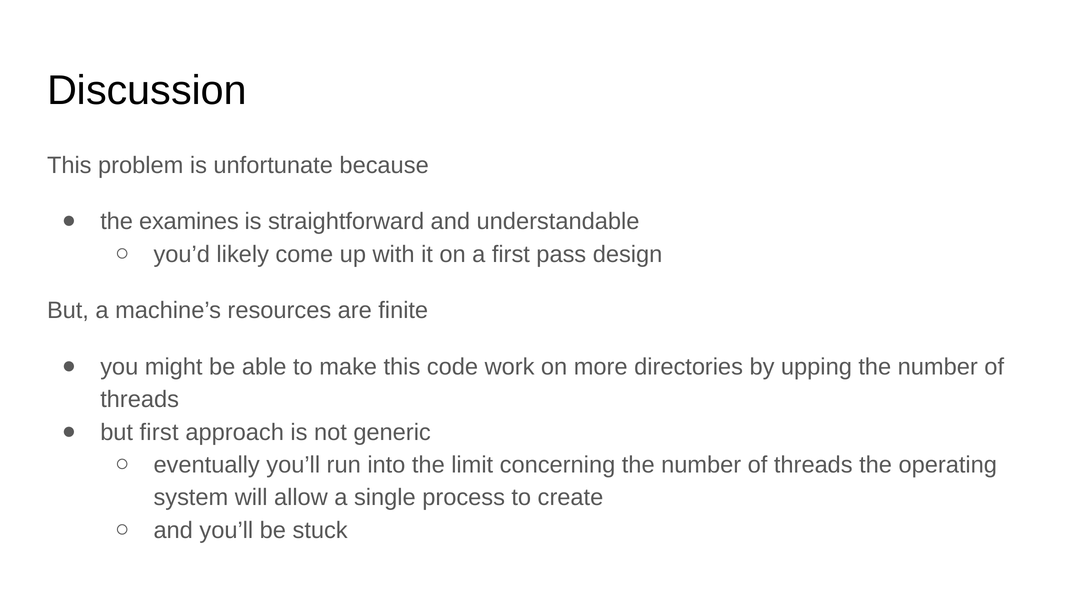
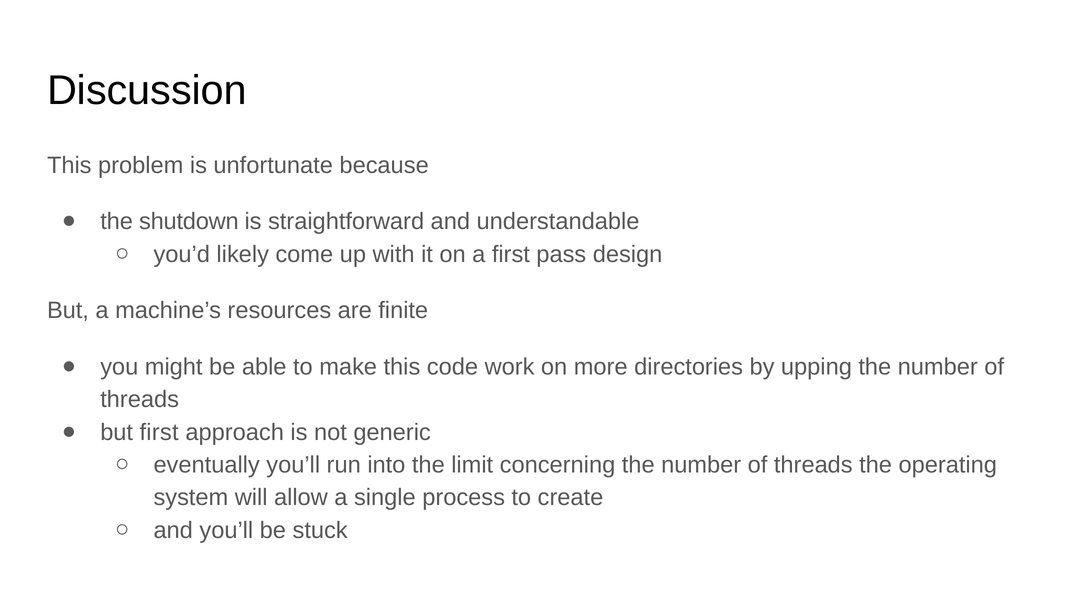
examines: examines -> shutdown
